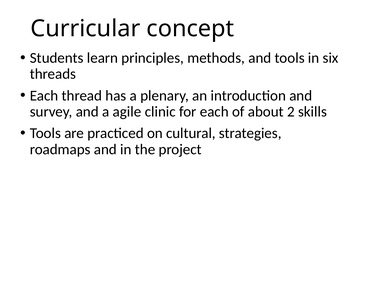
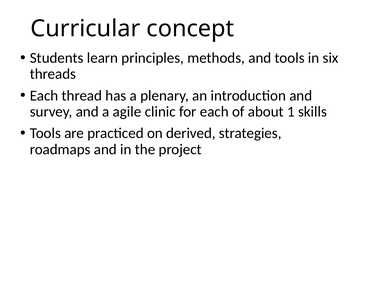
2: 2 -> 1
cultural: cultural -> derived
